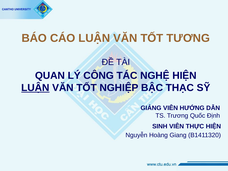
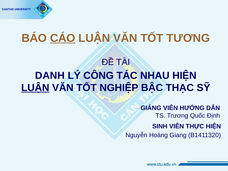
CÁO underline: none -> present
QUAN: QUAN -> DANH
NGHỆ: NGHỆ -> NHAU
